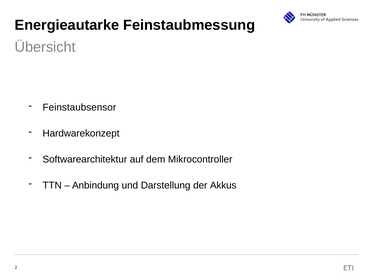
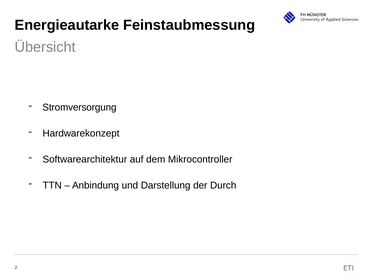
Feinstaubsensor: Feinstaubsensor -> Stromversorgung
Akkus: Akkus -> Durch
